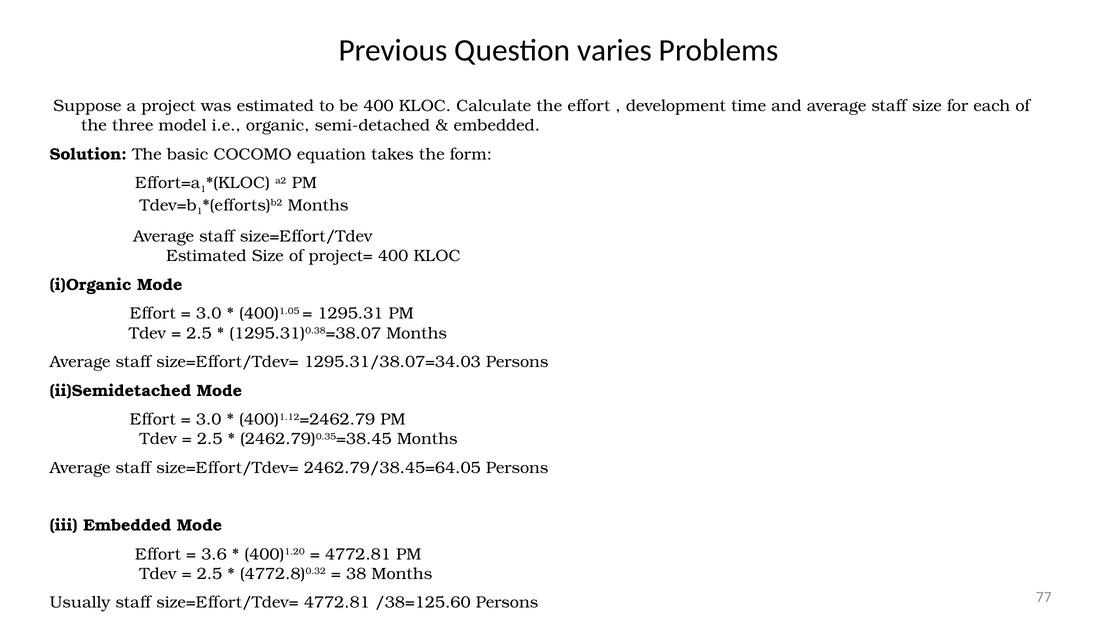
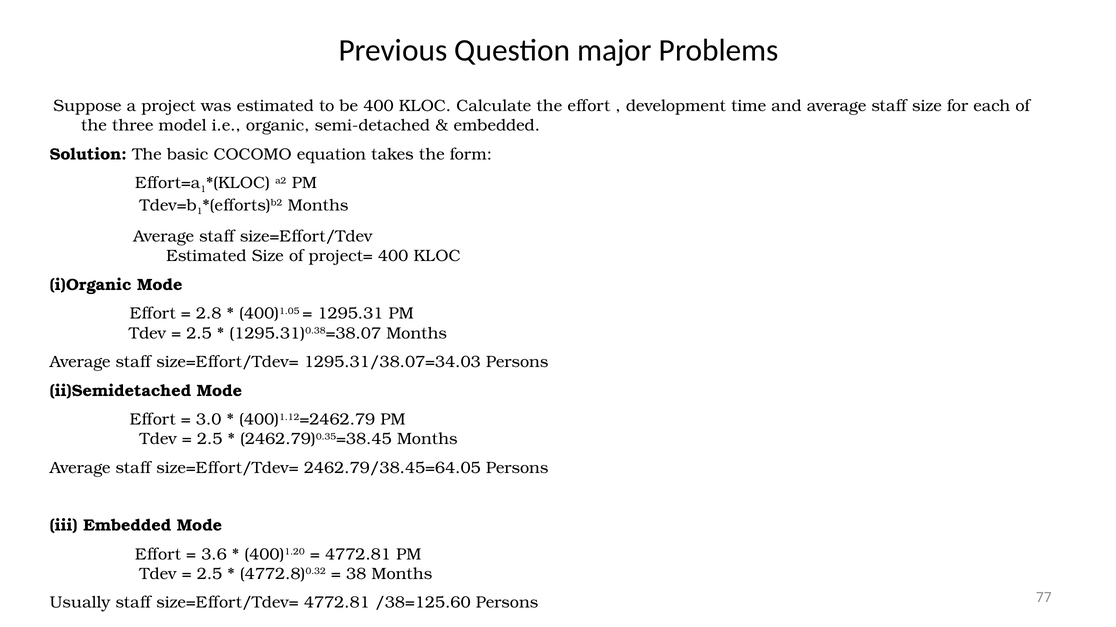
varies: varies -> major
3.0 at (209, 314): 3.0 -> 2.8
